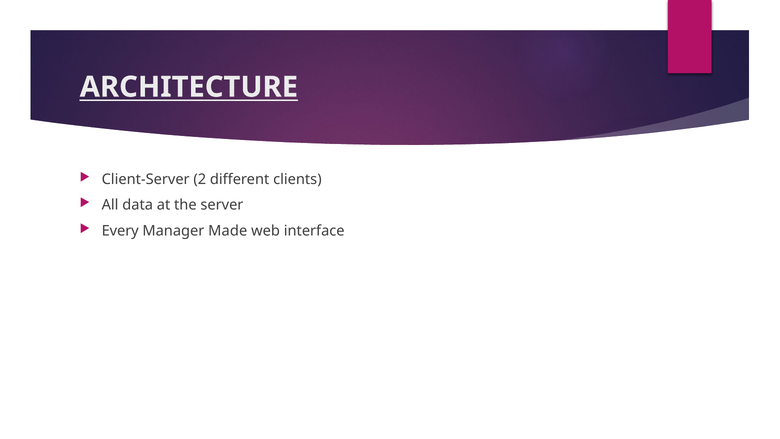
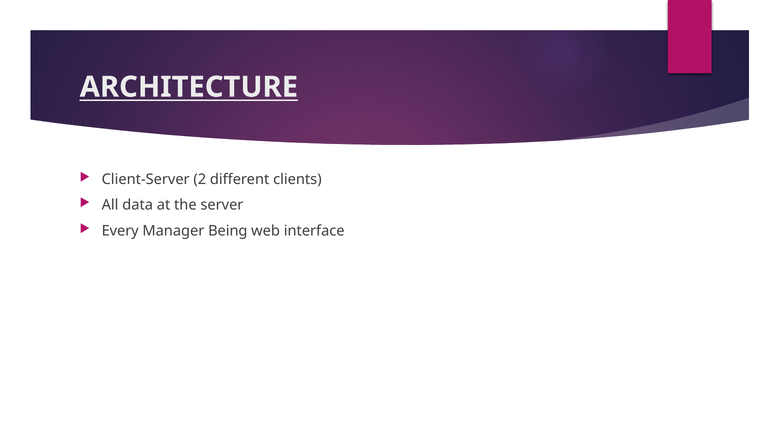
Made: Made -> Being
